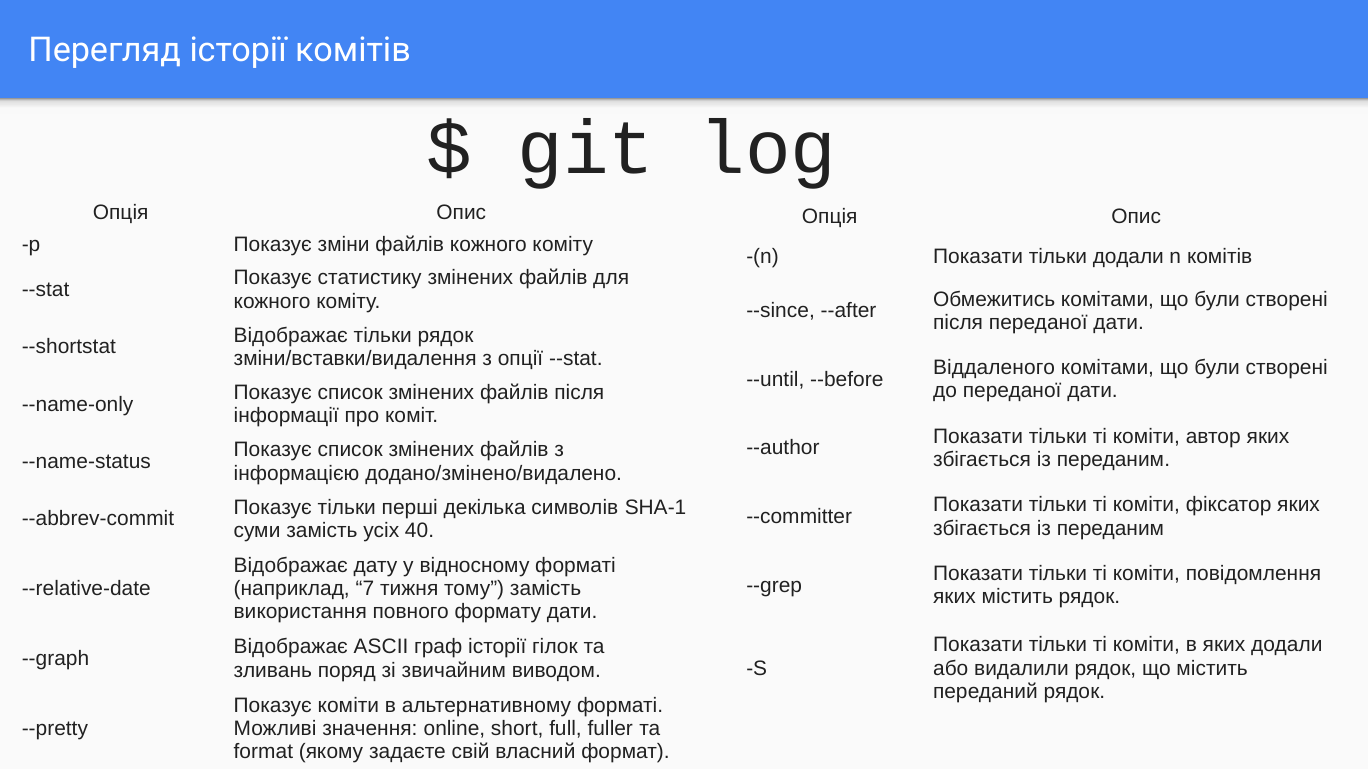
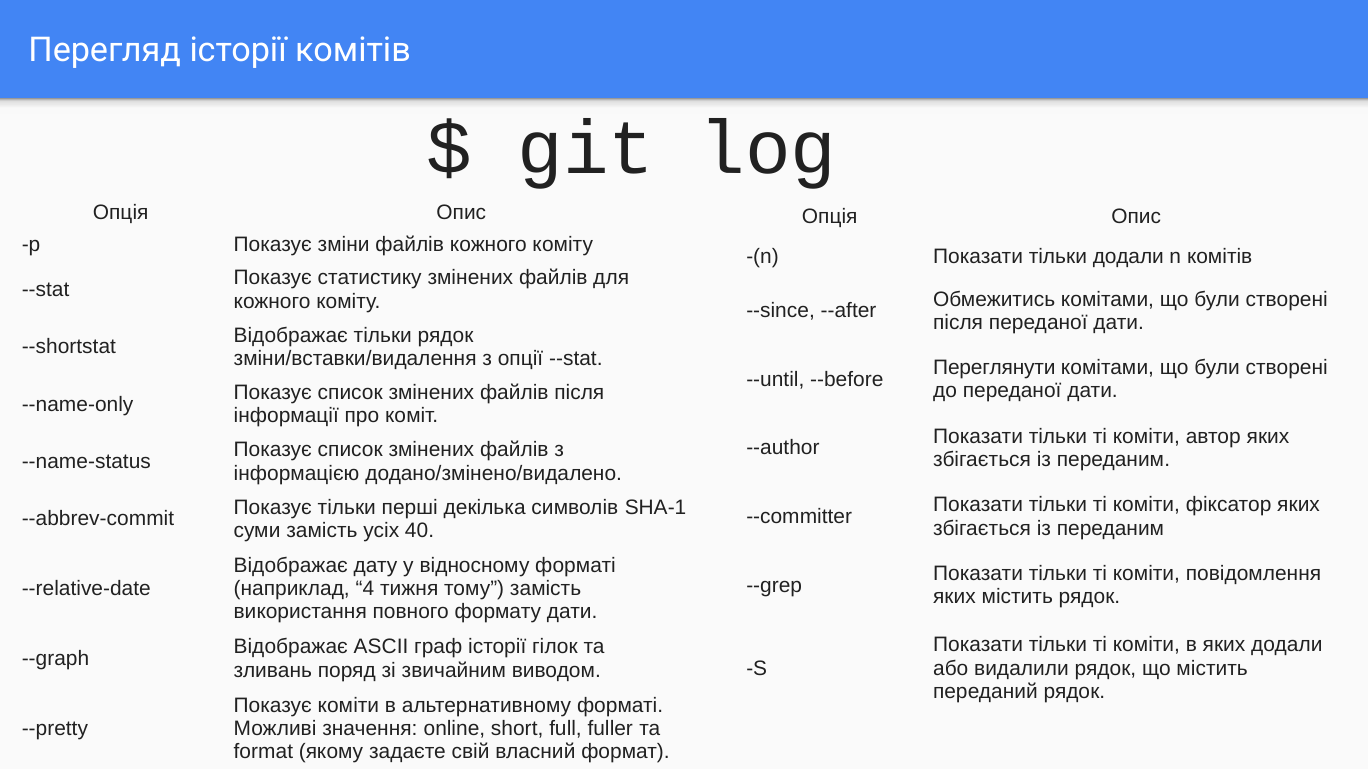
Віддаленого: Віддаленого -> Переглянути
7: 7 -> 4
